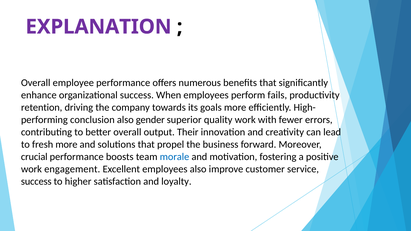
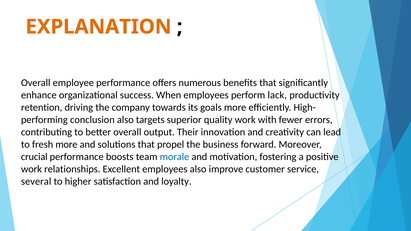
EXPLANATION colour: purple -> orange
fails: fails -> lack
gender: gender -> targets
engagement: engagement -> relationships
success at (36, 182): success -> several
